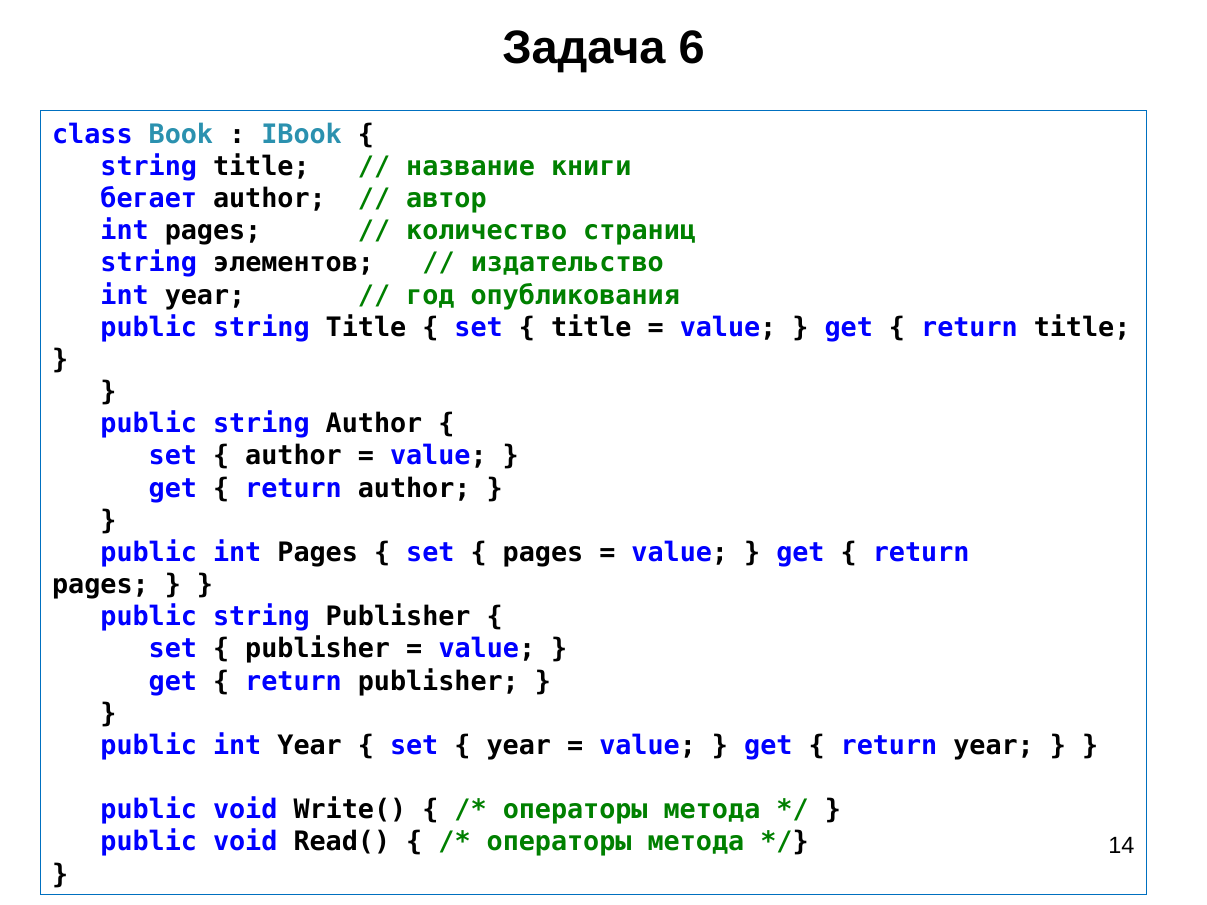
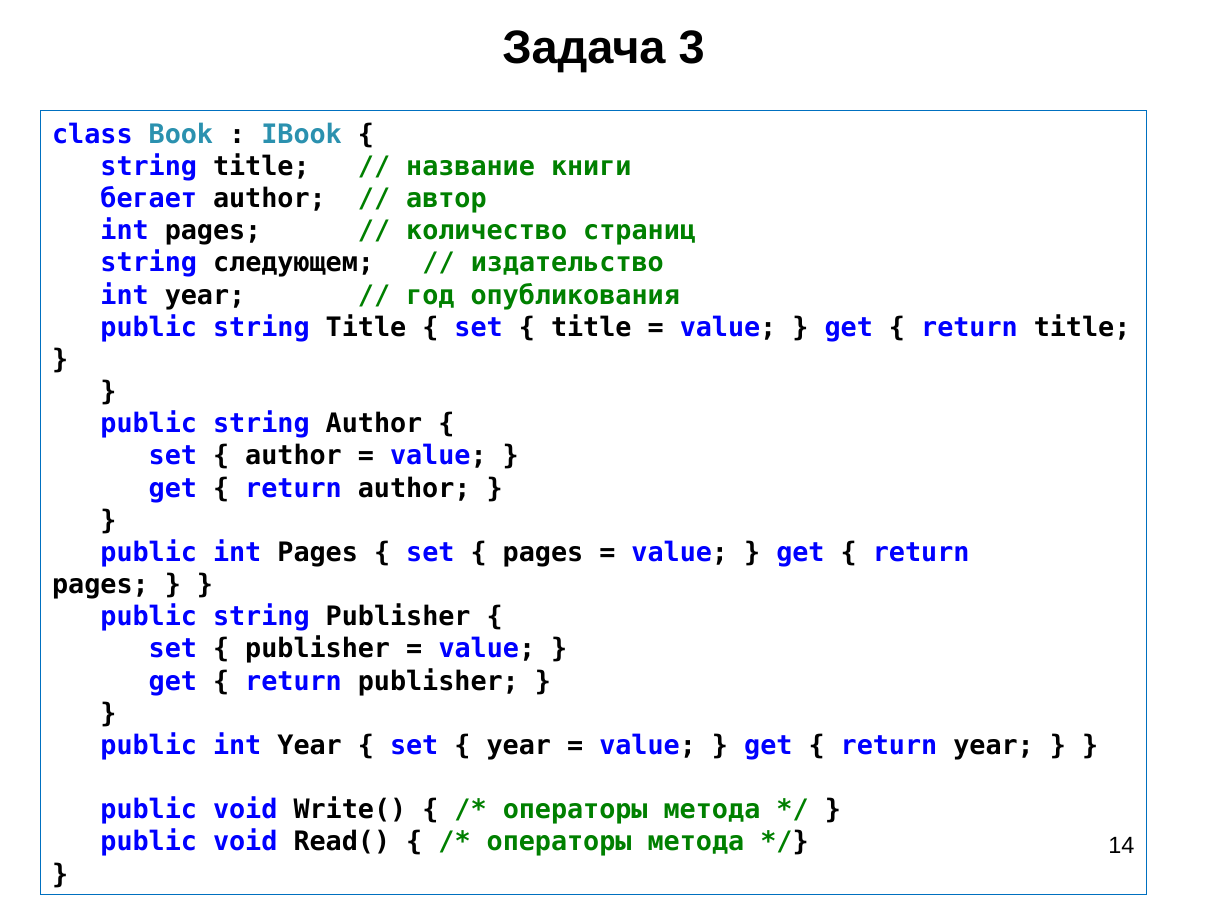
6: 6 -> 3
элементов: элементов -> следующем
